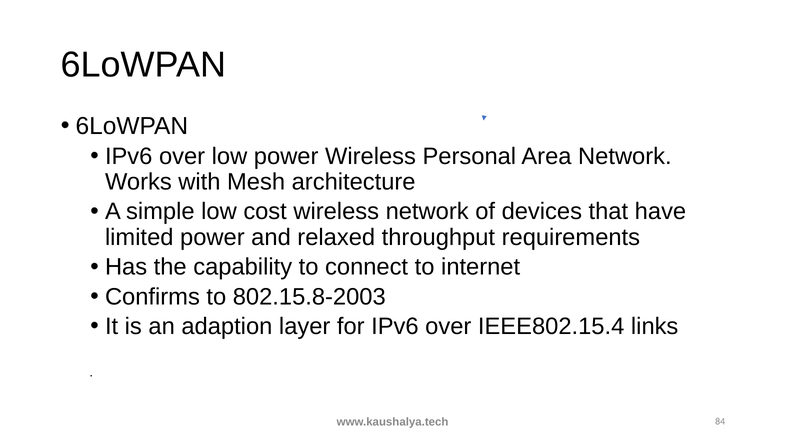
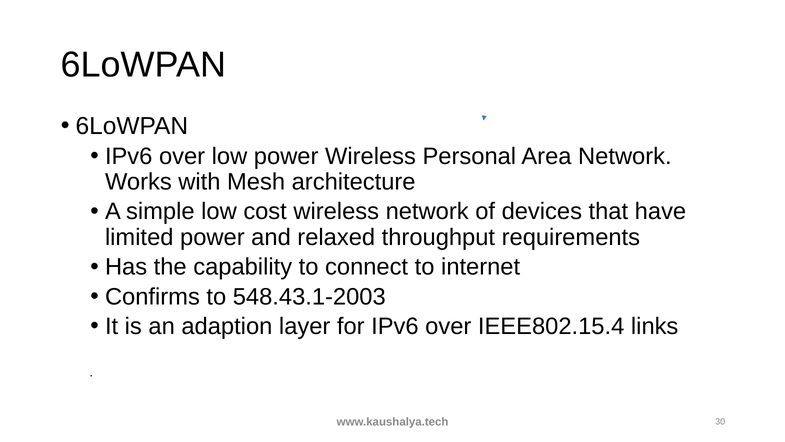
802.15.8-2003: 802.15.8-2003 -> 548.43.1-2003
84: 84 -> 30
